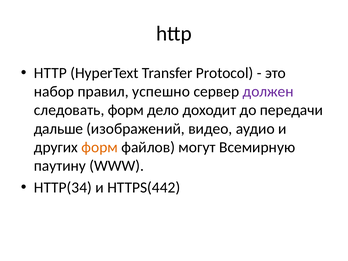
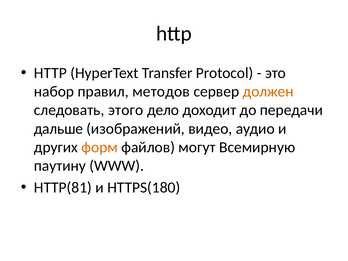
успешно: успешно -> методов
должен colour: purple -> orange
следовать форм: форм -> этого
HTTP(34: HTTP(34 -> HTTP(81
HTTPS(442: HTTPS(442 -> HTTPS(180
